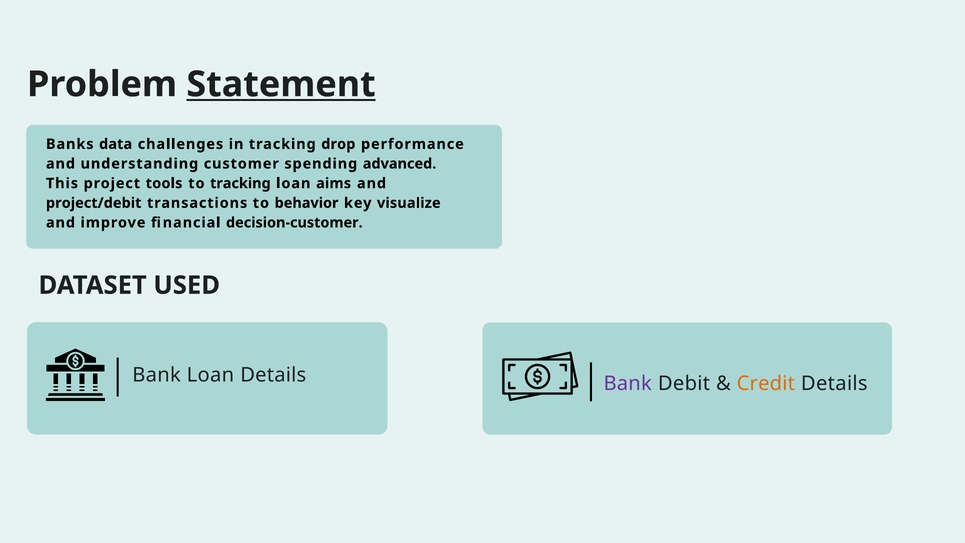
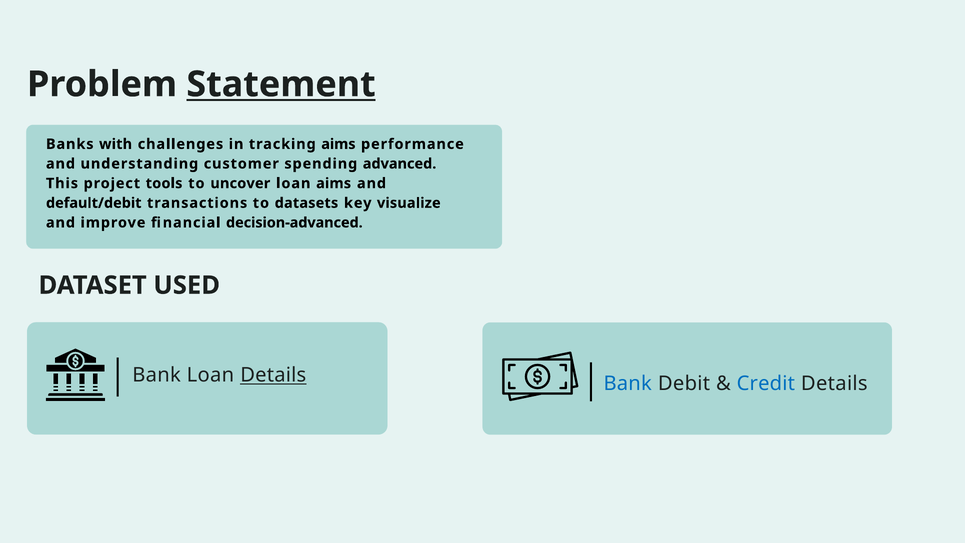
data: data -> with
tracking drop: drop -> aims
to tracking: tracking -> uncover
project/debit: project/debit -> default/debit
behavior: behavior -> datasets
decision-customer: decision-customer -> decision-advanced
Details at (273, 375) underline: none -> present
Bank at (628, 383) colour: purple -> blue
Credit colour: orange -> blue
